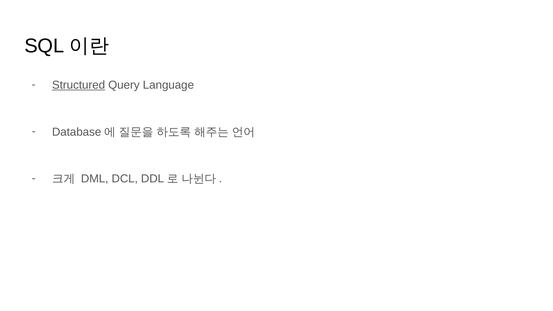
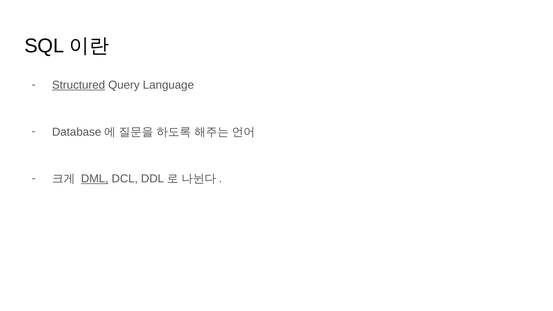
DML underline: none -> present
